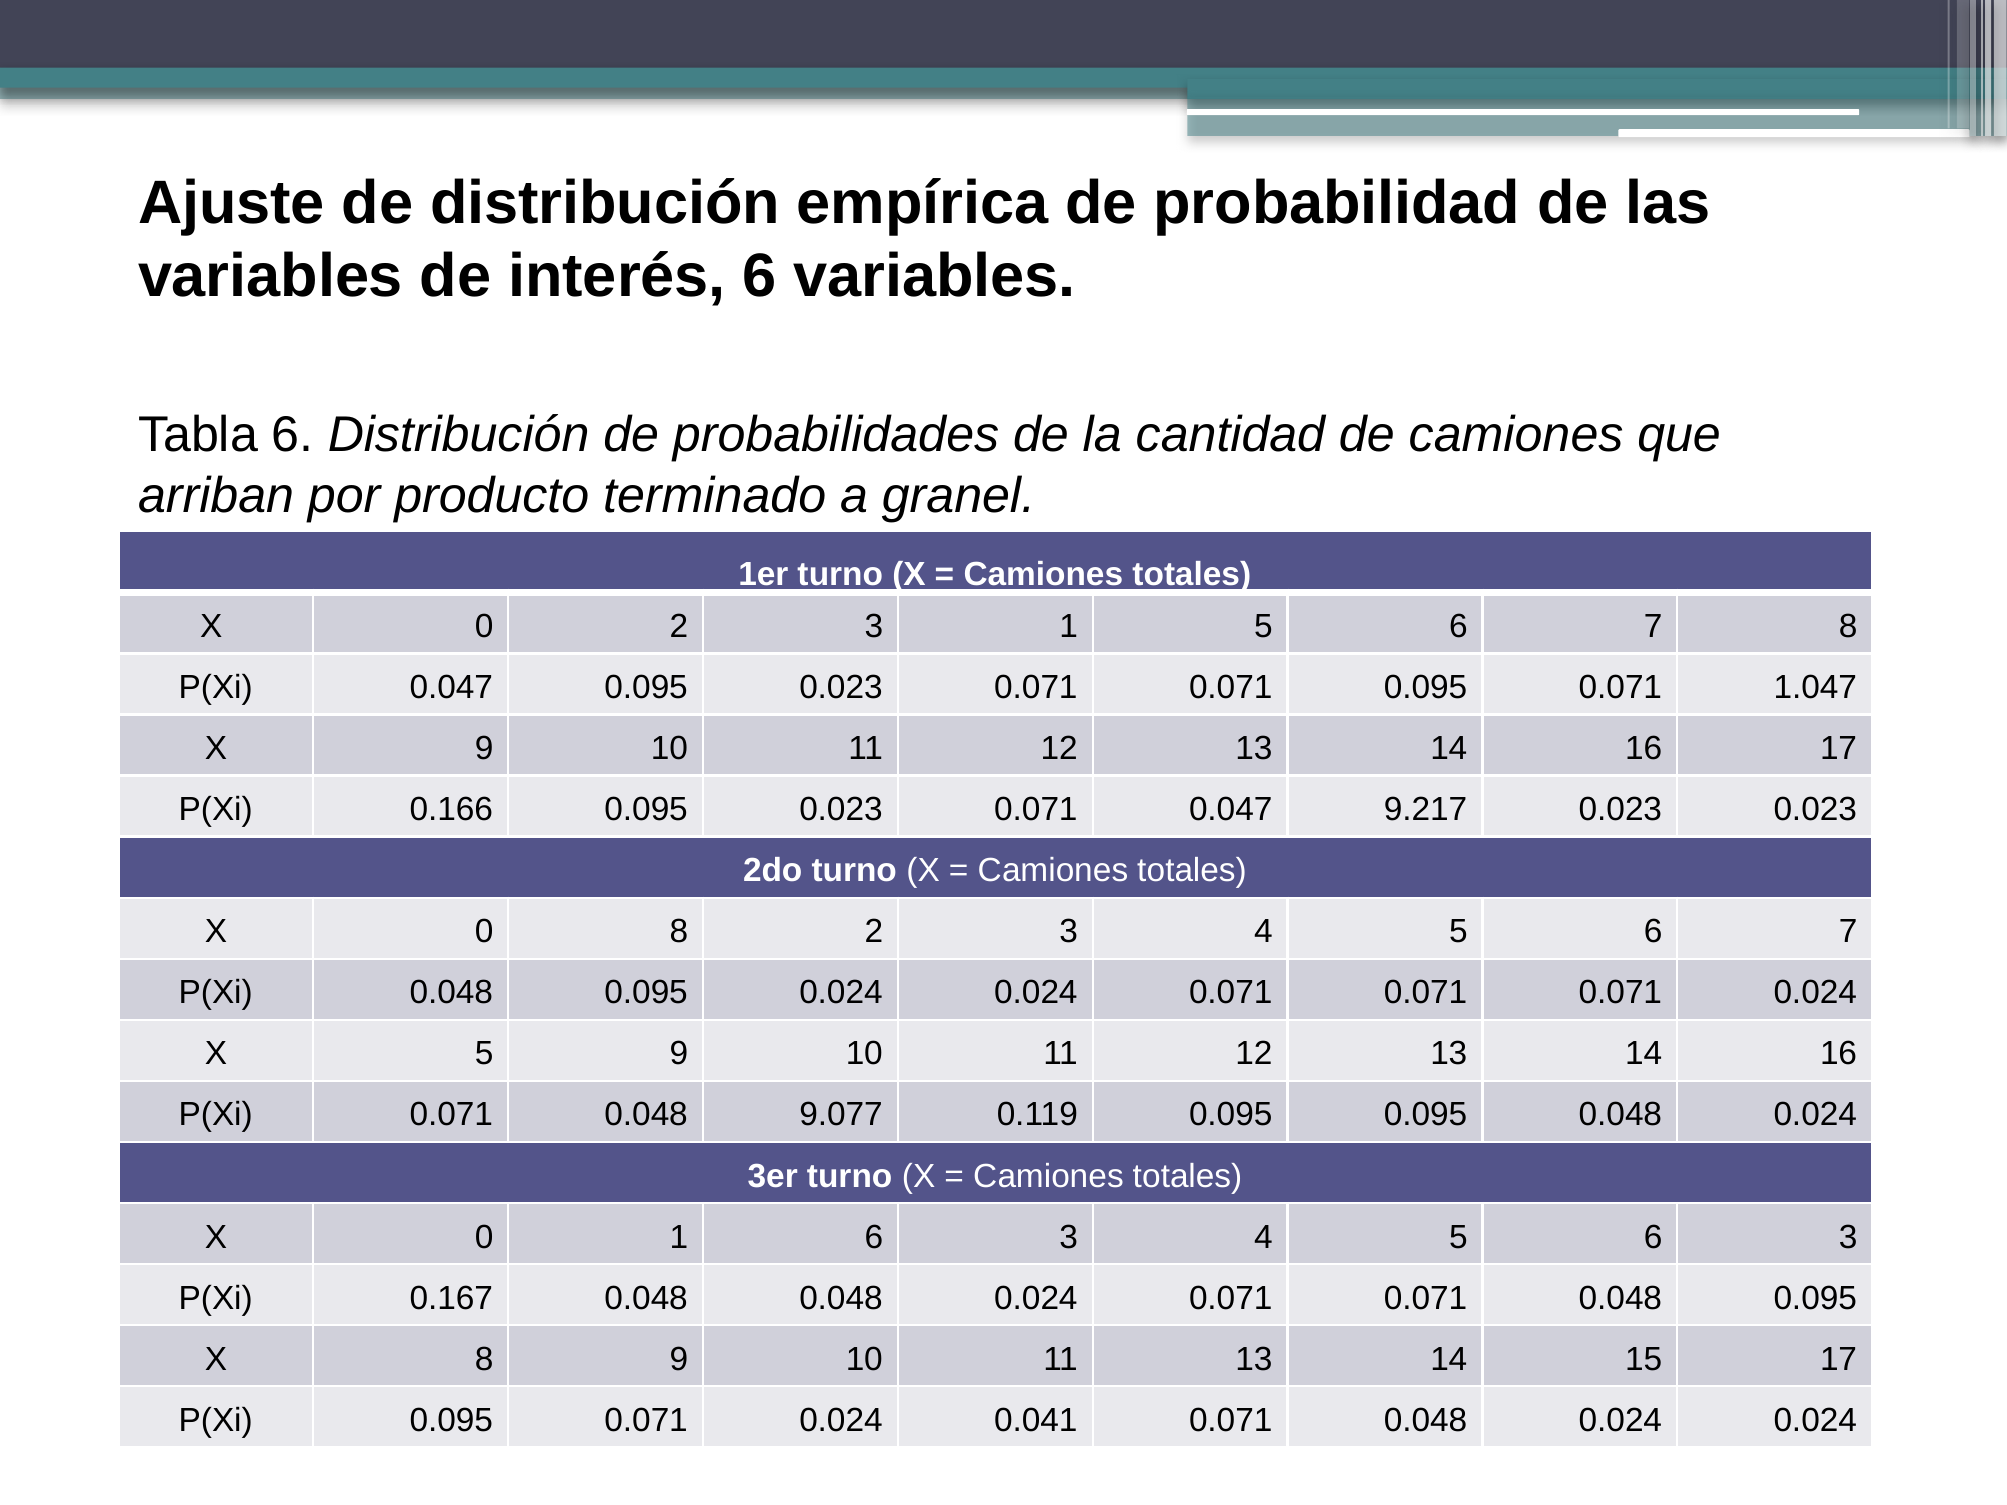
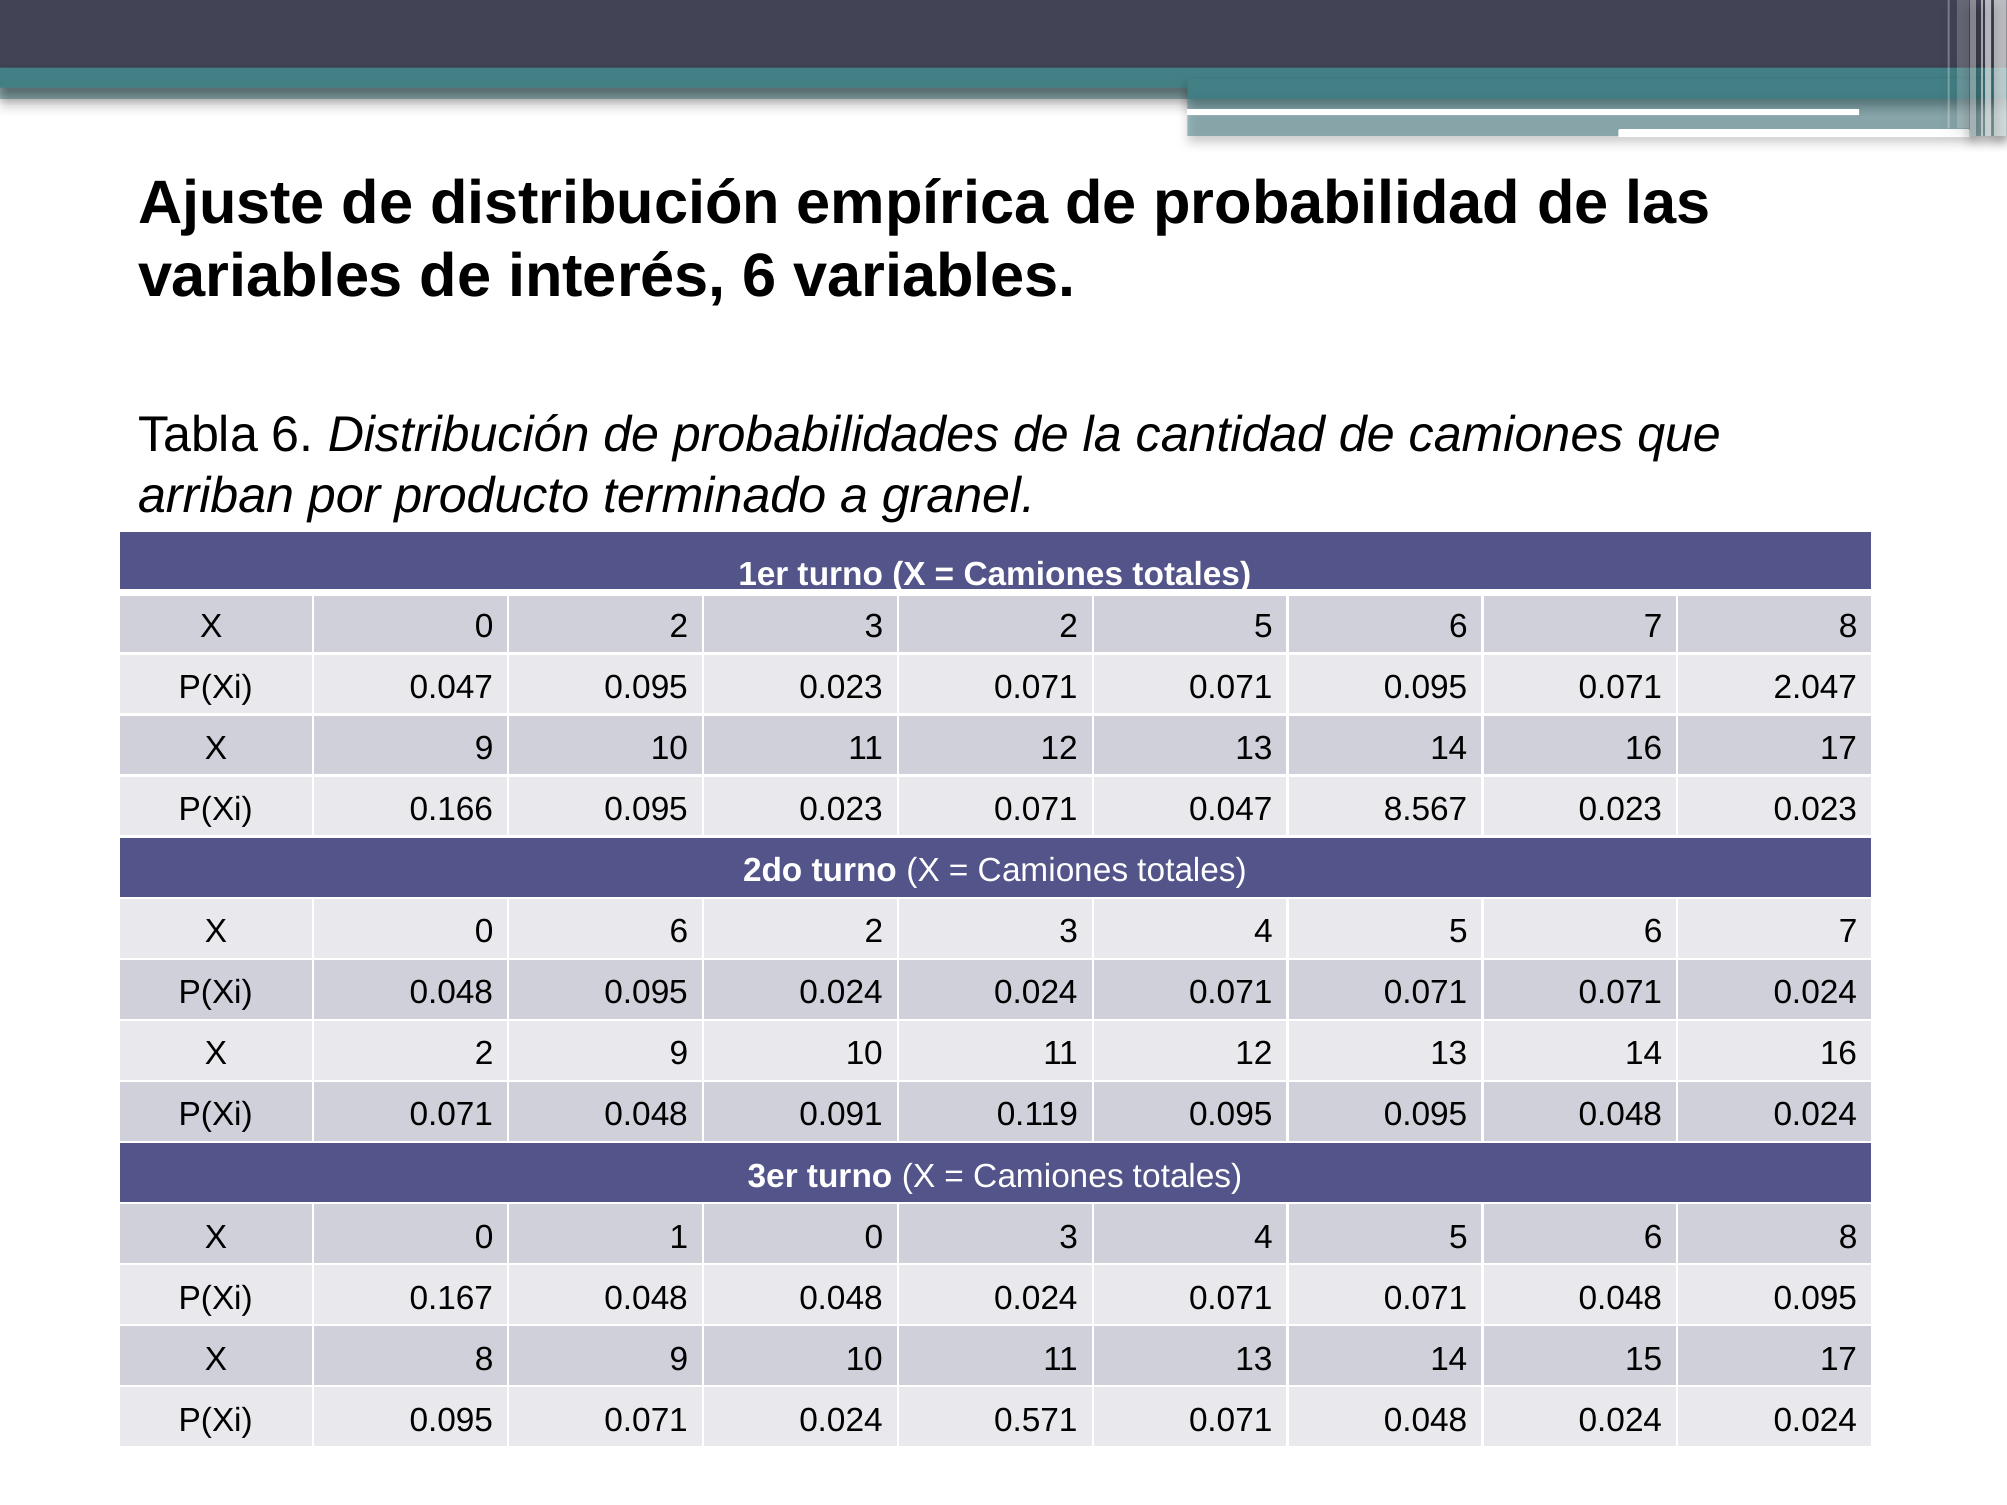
3 1: 1 -> 2
1.047: 1.047 -> 2.047
9.217: 9.217 -> 8.567
0 8: 8 -> 6
X 5: 5 -> 2
9.077: 9.077 -> 0.091
1 6: 6 -> 0
5 6 3: 3 -> 8
0.041: 0.041 -> 0.571
